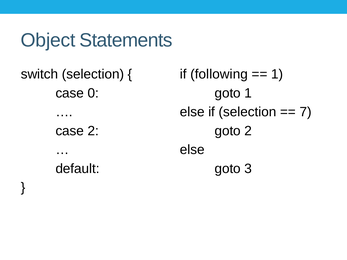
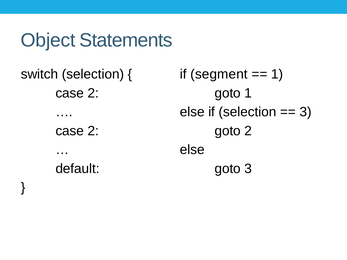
following: following -> segment
0 at (93, 93): 0 -> 2
7 at (306, 112): 7 -> 3
